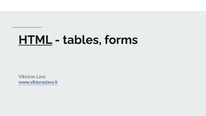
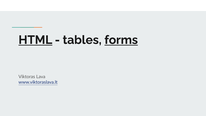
forms underline: none -> present
